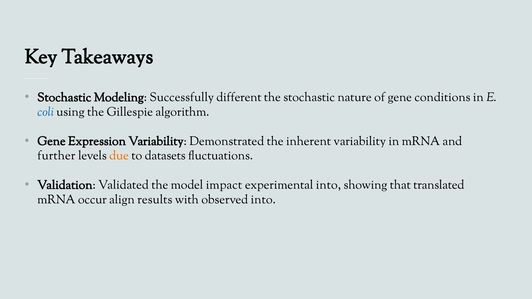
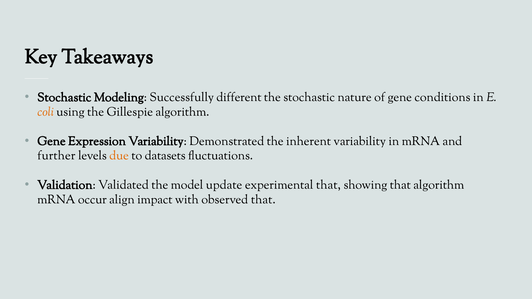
coli colour: blue -> orange
impact: impact -> update
experimental into: into -> that
that translated: translated -> algorithm
results: results -> impact
observed into: into -> that
